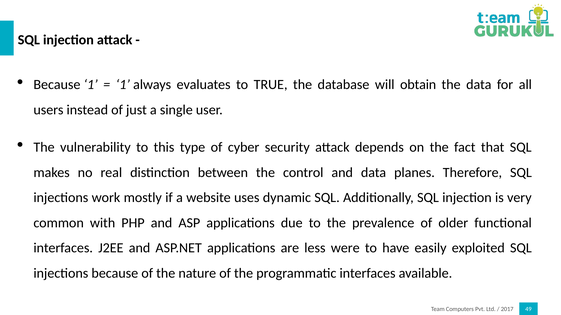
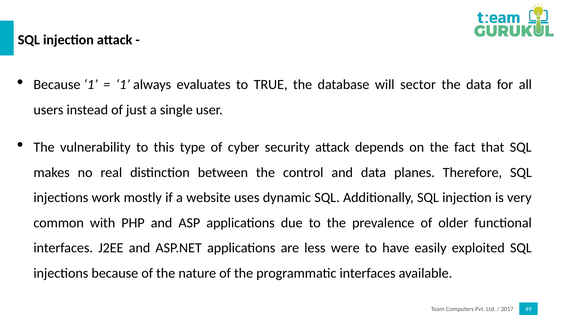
obtain: obtain -> sector
